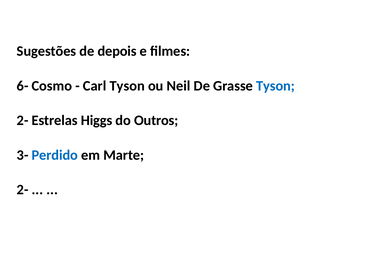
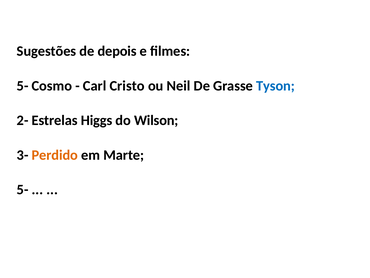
6- at (23, 86): 6- -> 5-
Carl Tyson: Tyson -> Cristo
Outros: Outros -> Wilson
Perdido colour: blue -> orange
2- at (23, 189): 2- -> 5-
